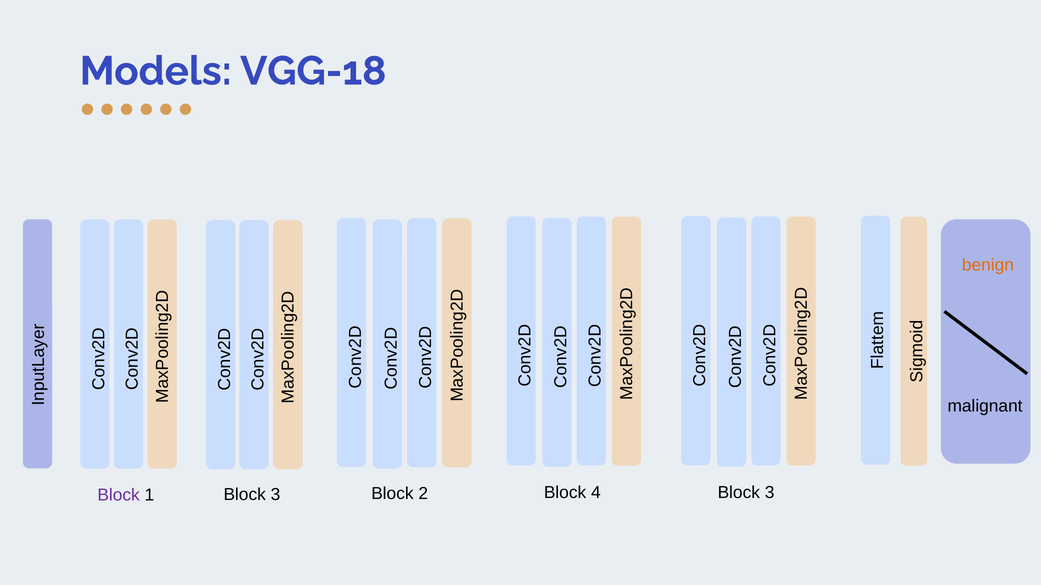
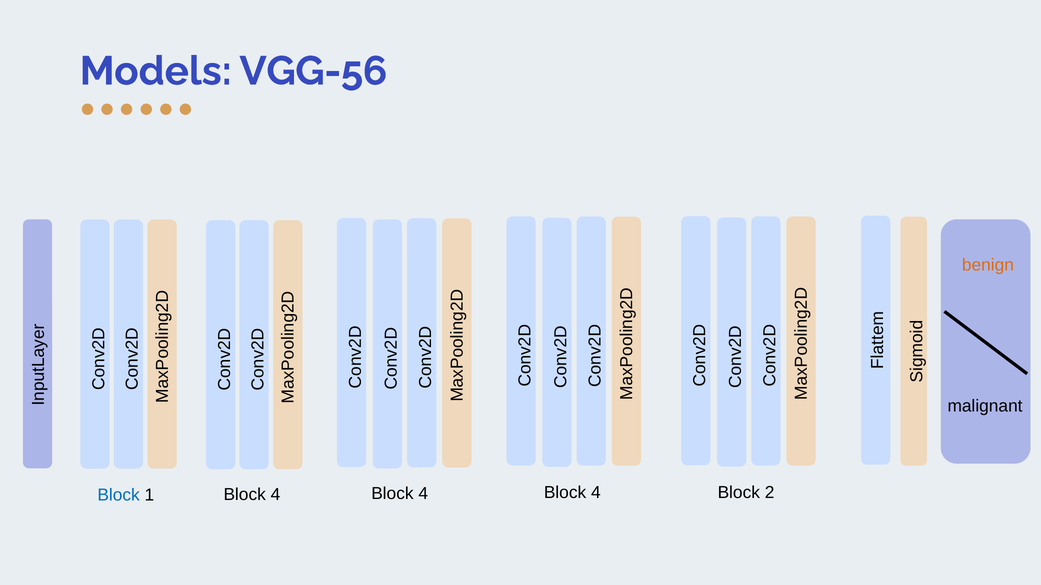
VGG-18: VGG-18 -> VGG-56
3 at (770, 493): 3 -> 2
Block at (119, 495) colour: purple -> blue
1 Block 3: 3 -> 4
2 at (423, 494): 2 -> 4
